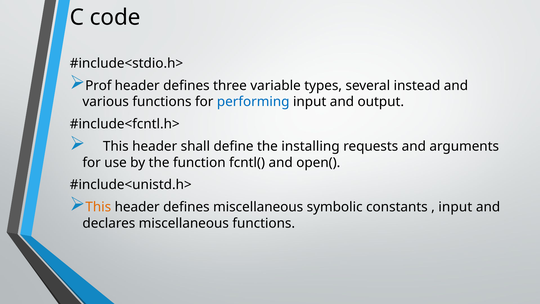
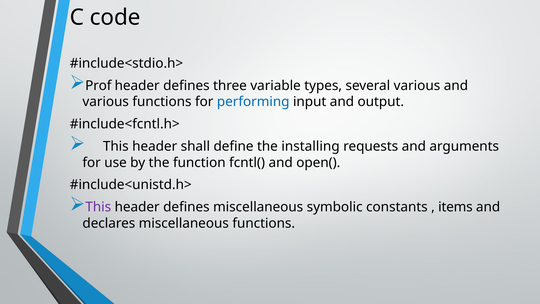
several instead: instead -> various
This at (98, 207) colour: orange -> purple
input at (455, 207): input -> items
